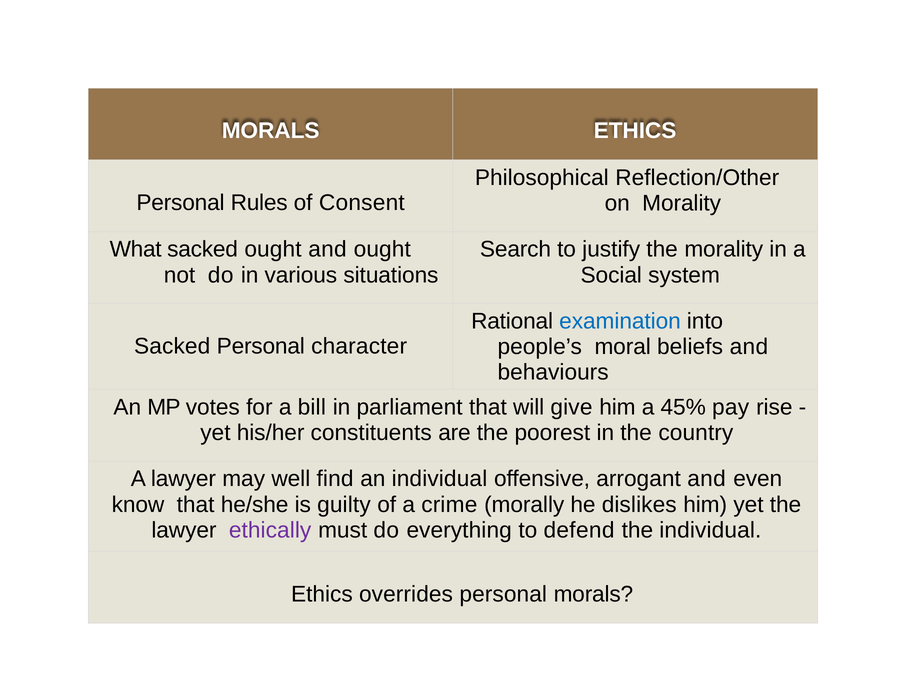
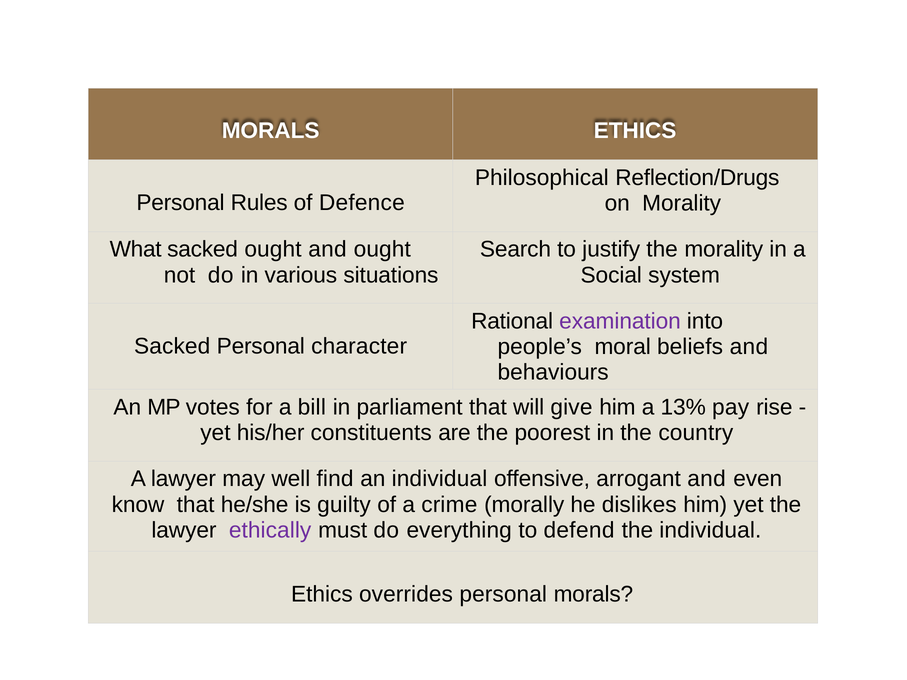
Reflection/Other: Reflection/Other -> Reflection/Drugs
Consent: Consent -> Defence
examination colour: blue -> purple
45%: 45% -> 13%
